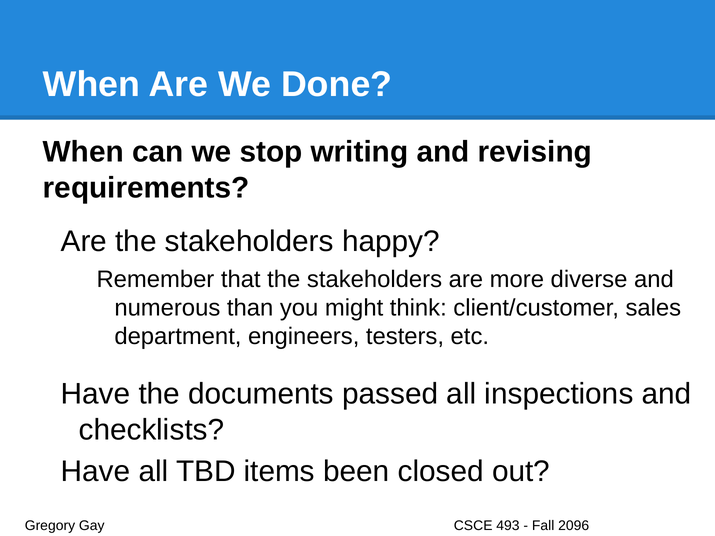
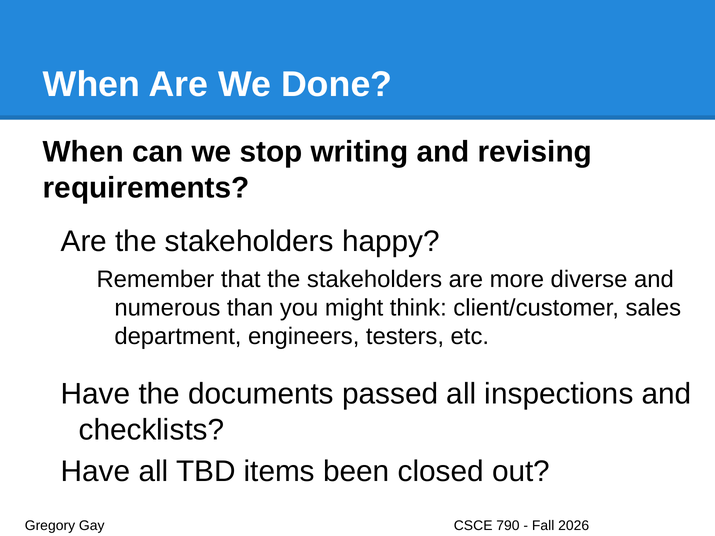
493: 493 -> 790
2096: 2096 -> 2026
